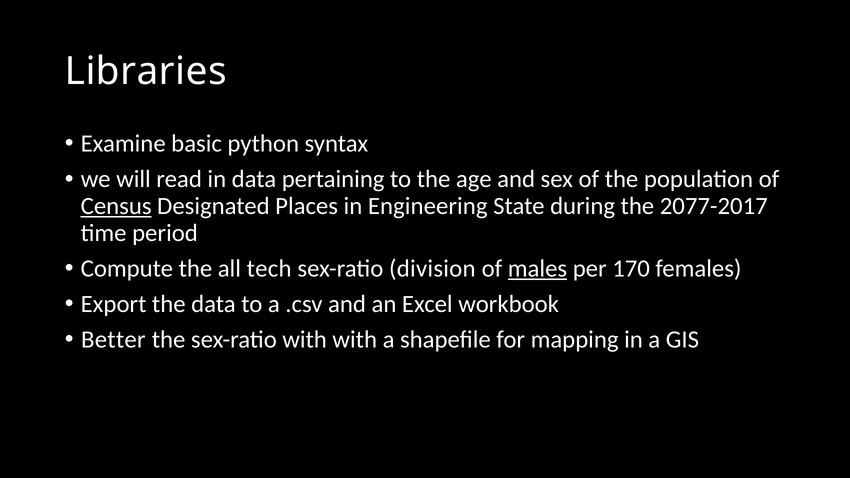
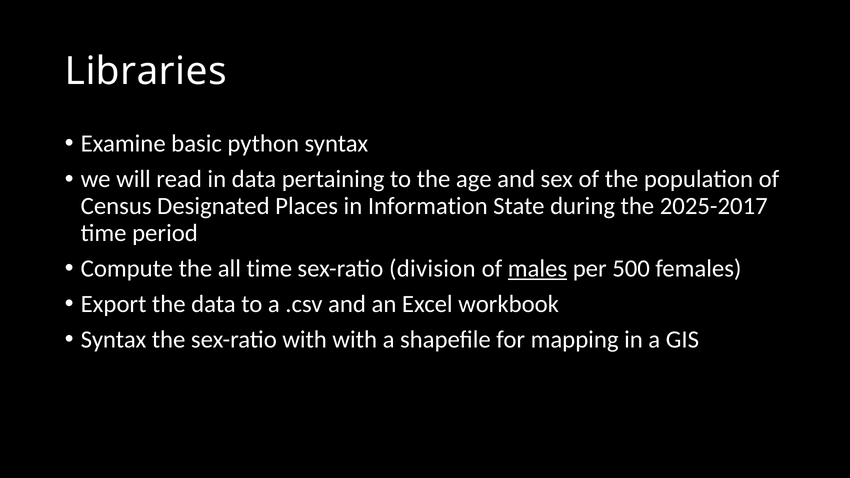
Census underline: present -> none
Engineering: Engineering -> Information
2077-2017: 2077-2017 -> 2025-2017
all tech: tech -> time
170: 170 -> 500
Better at (113, 340): Better -> Syntax
